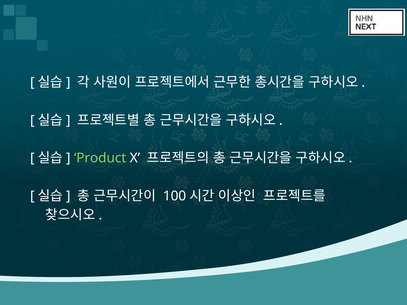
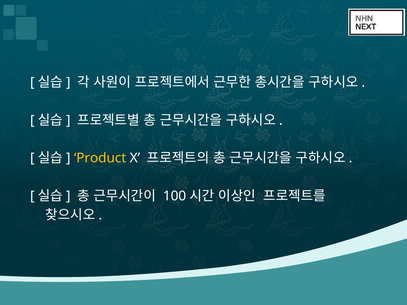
Product colour: light green -> yellow
